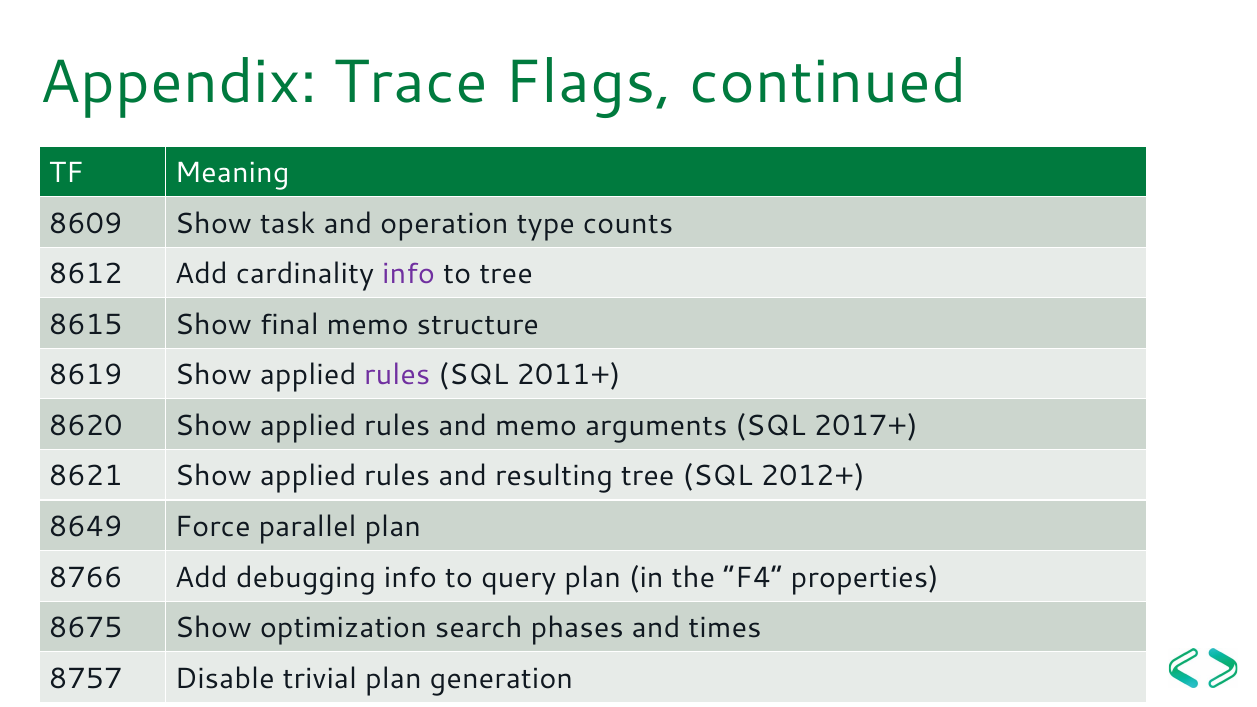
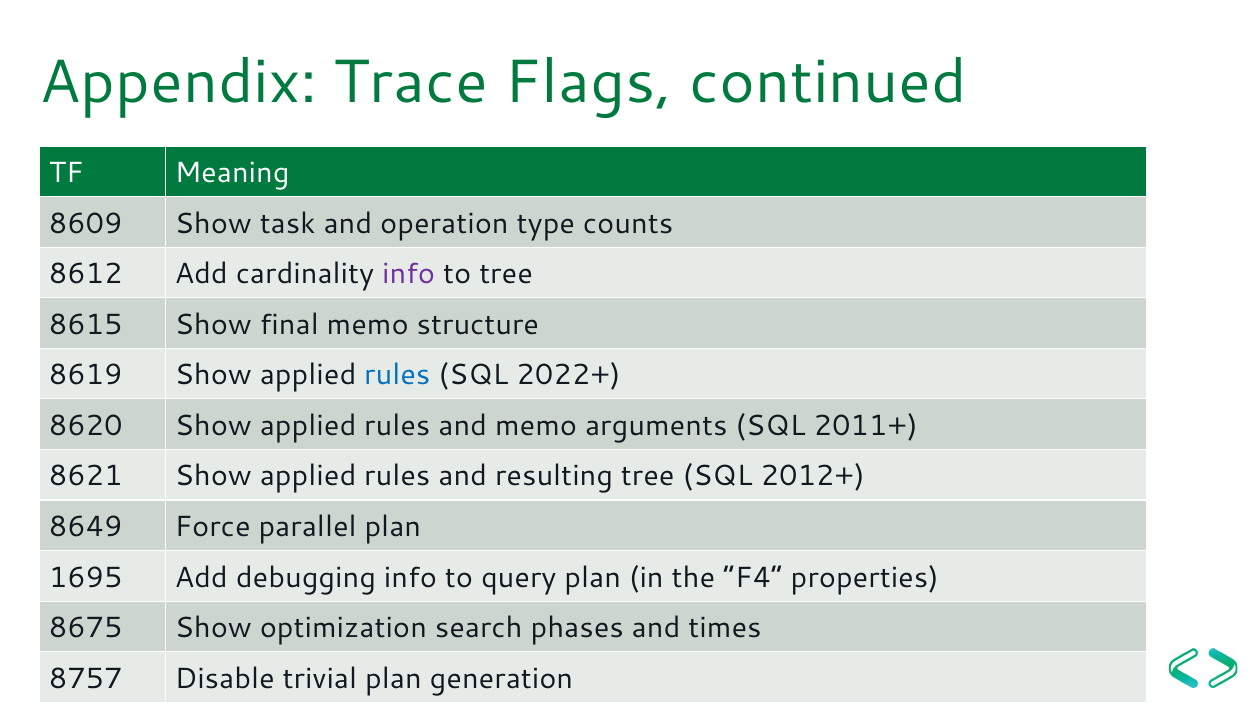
rules at (397, 375) colour: purple -> blue
2011+: 2011+ -> 2022+
2017+: 2017+ -> 2011+
8766: 8766 -> 1695
